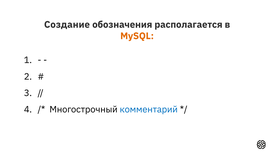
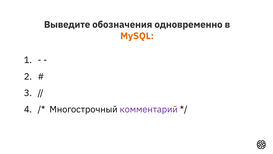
Создание: Создание -> Выведите
располагается: располагается -> одновременно
комментарий colour: blue -> purple
